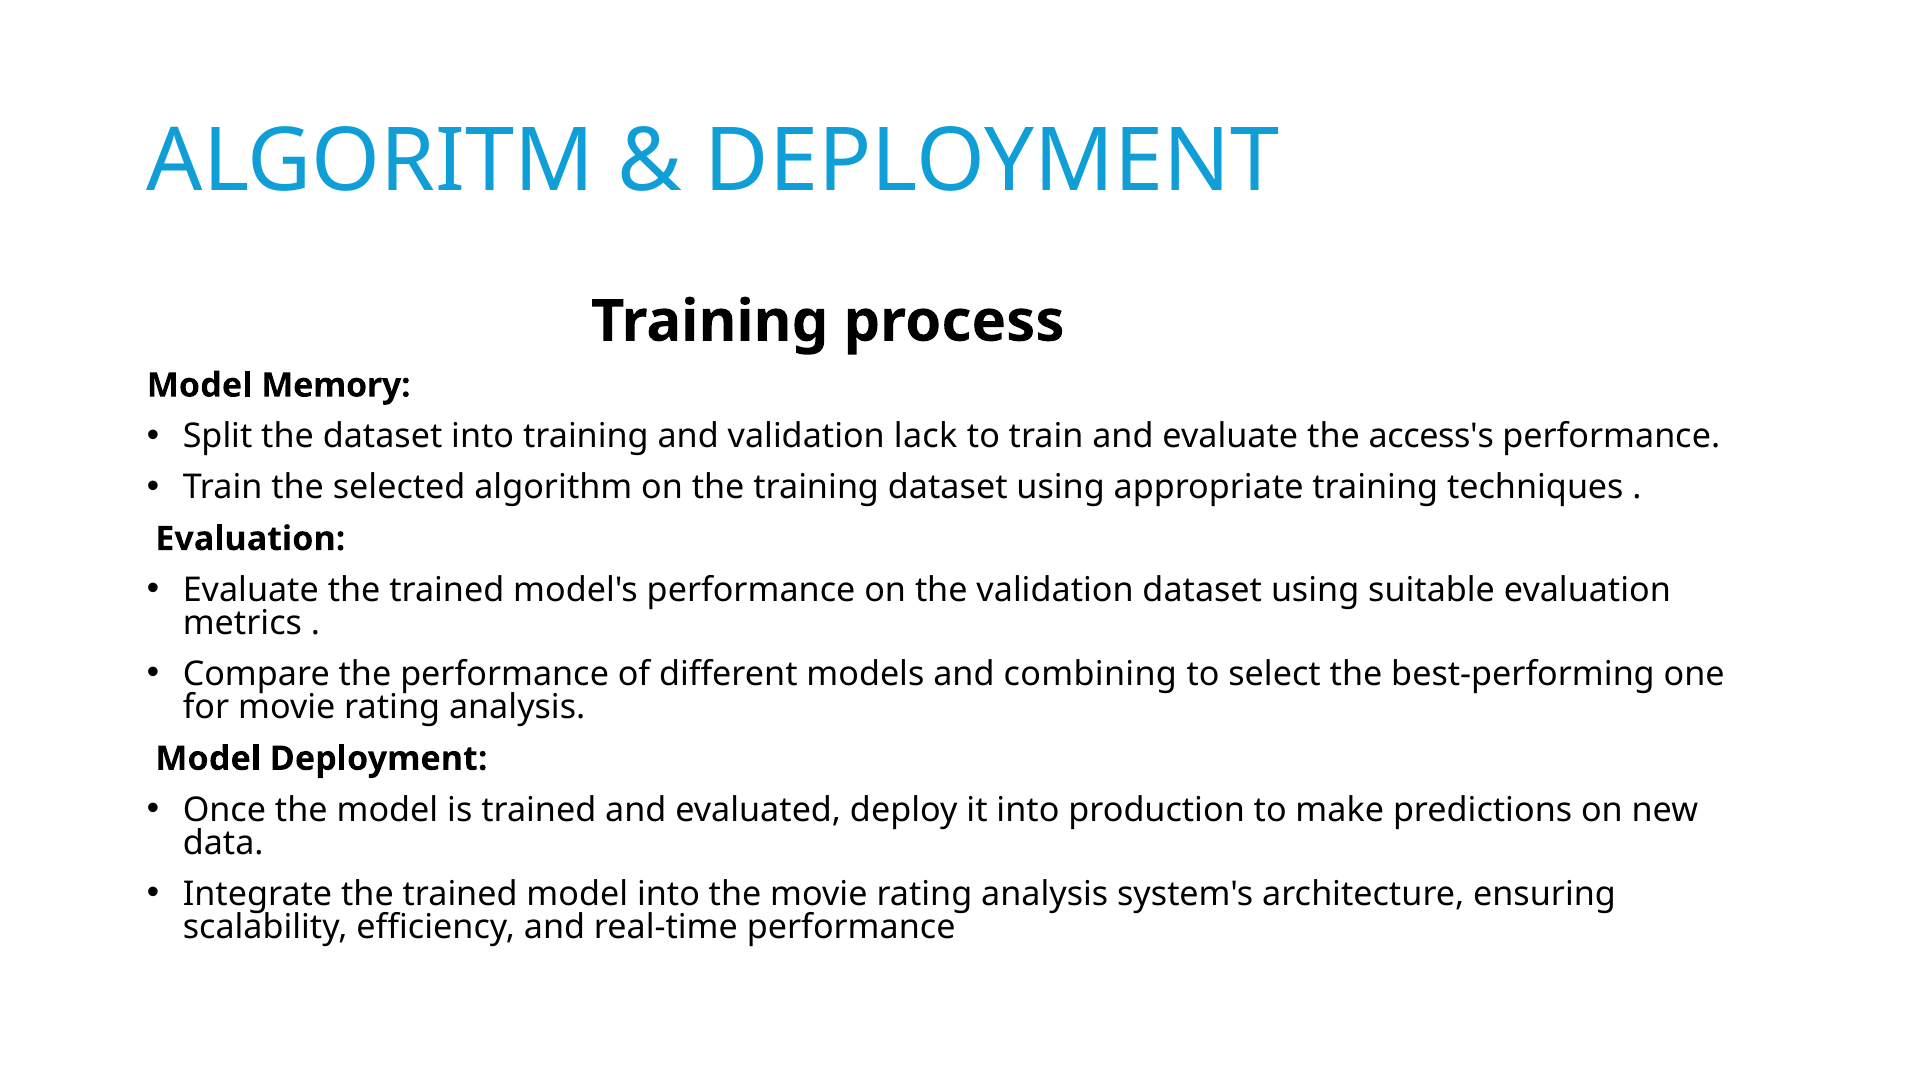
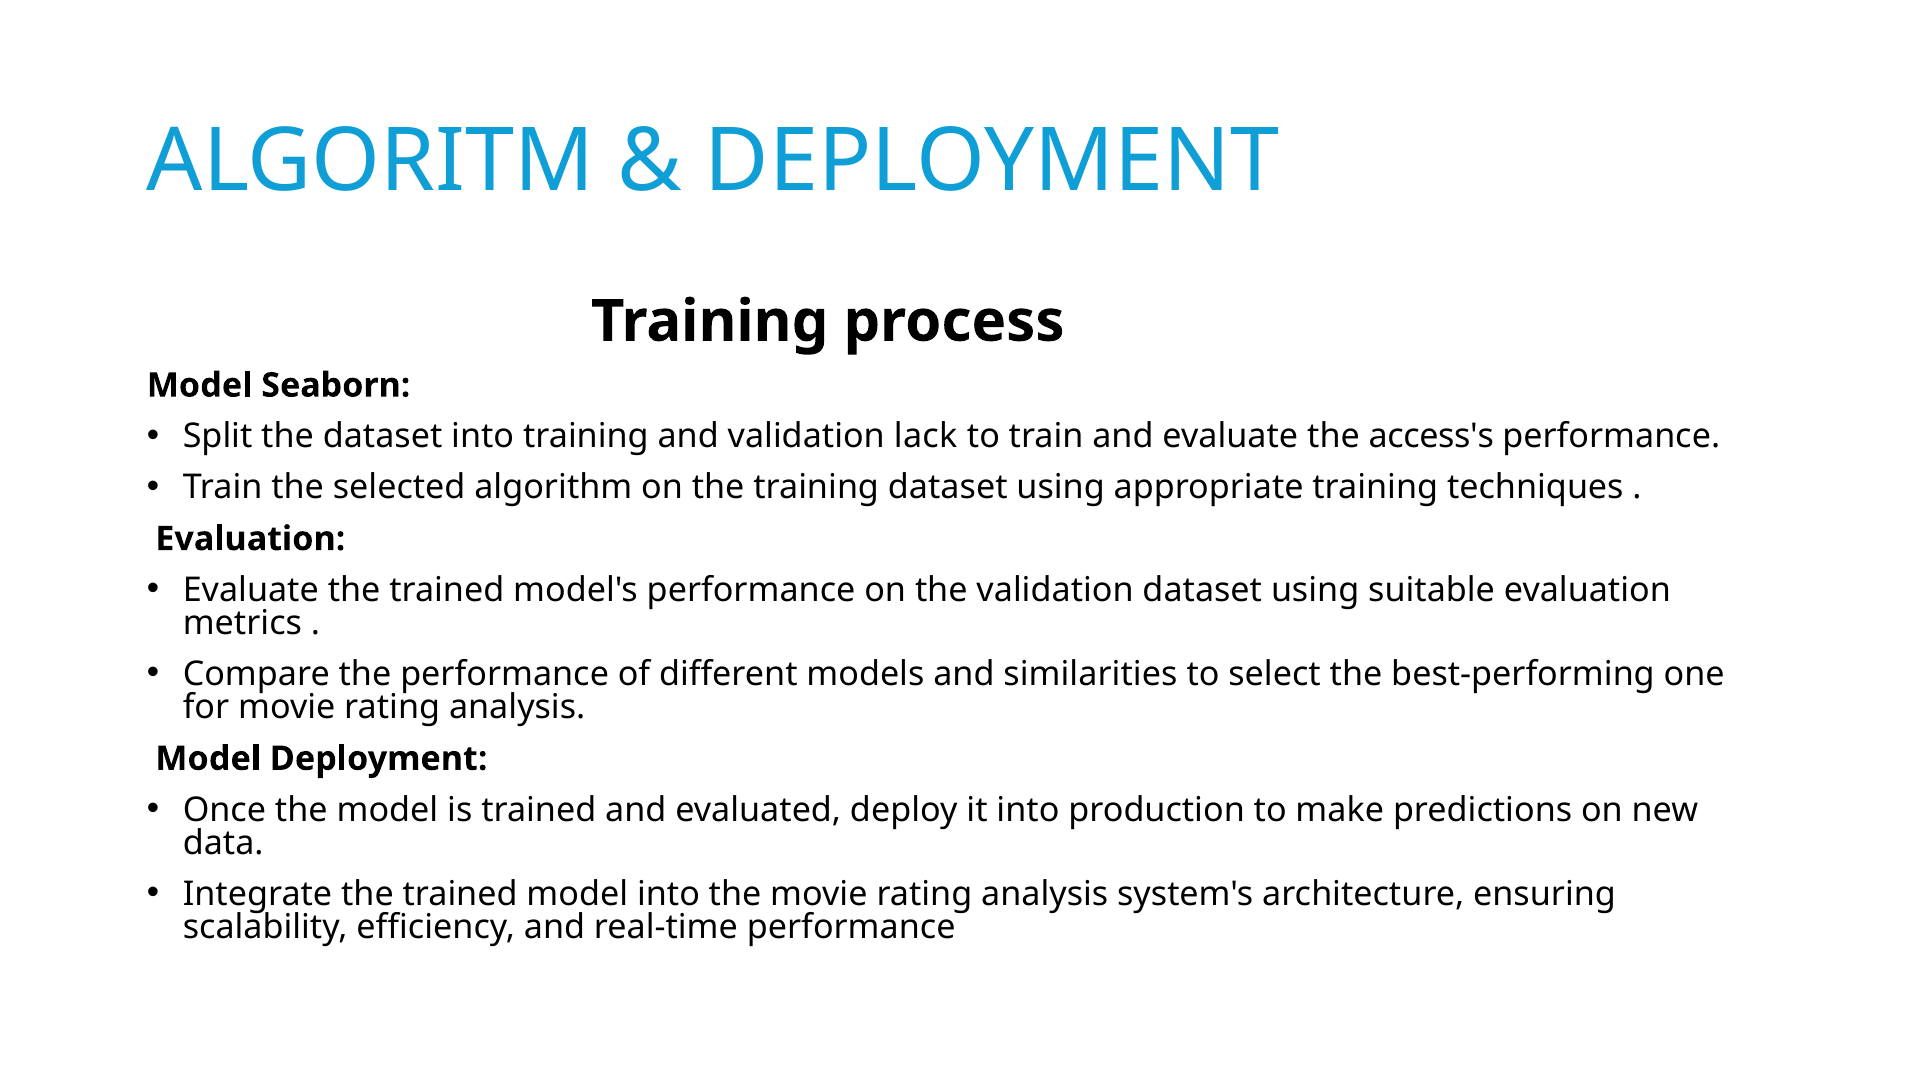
Memory: Memory -> Seaborn
combining: combining -> similarities
